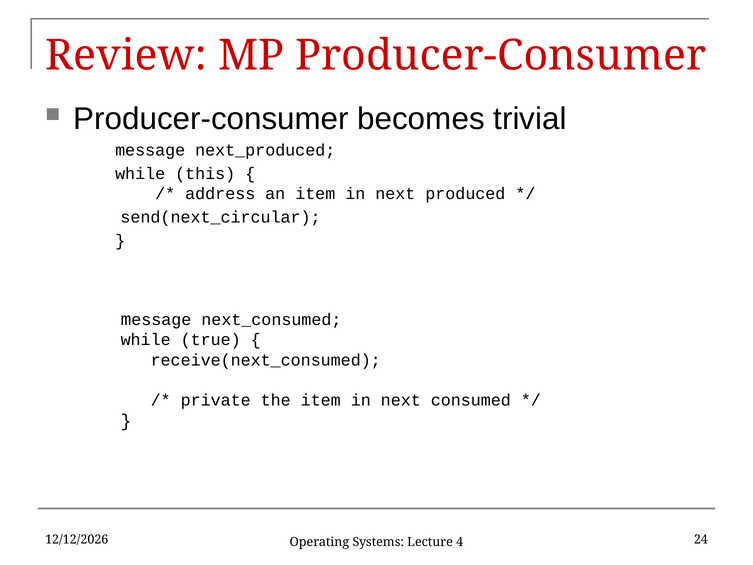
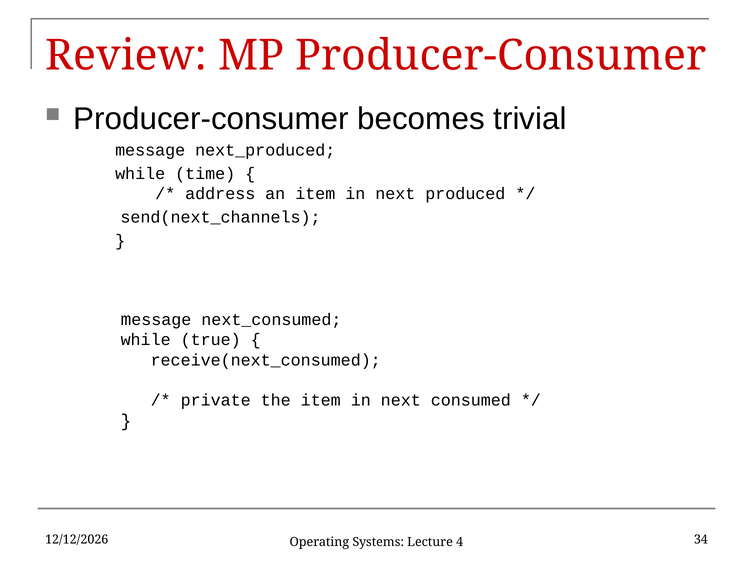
this: this -> time
send(next_circular: send(next_circular -> send(next_channels
24: 24 -> 34
